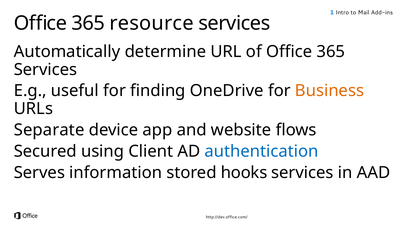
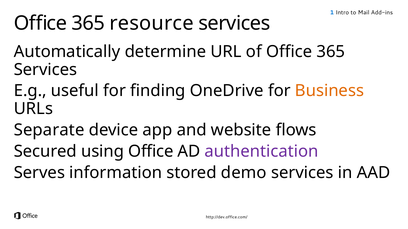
using Client: Client -> Office
authentication colour: blue -> purple
hooks: hooks -> demo
